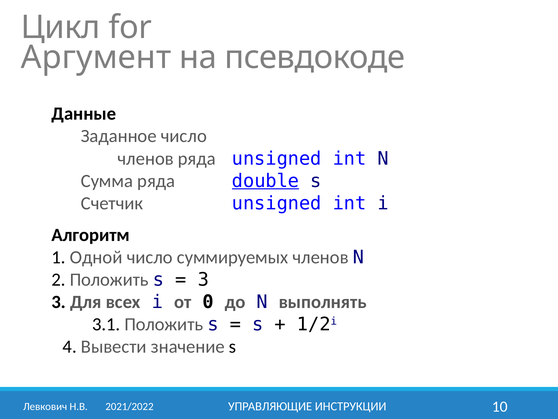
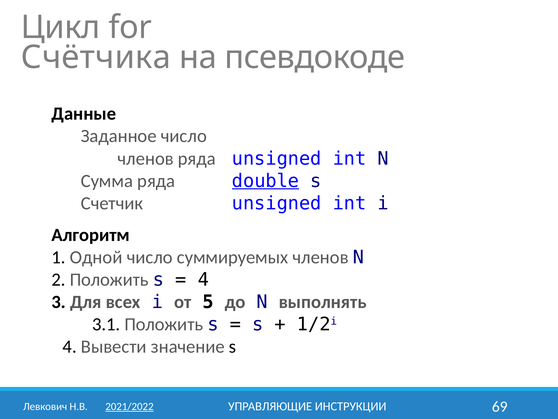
Аргумент: Аргумент -> Счётчика
3 at (203, 279): 3 -> 4
0: 0 -> 5
10: 10 -> 69
2021/2022 underline: none -> present
